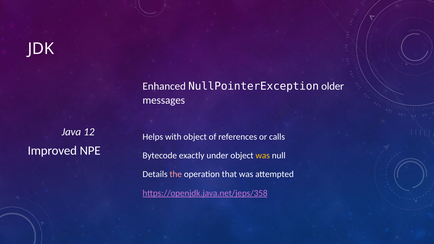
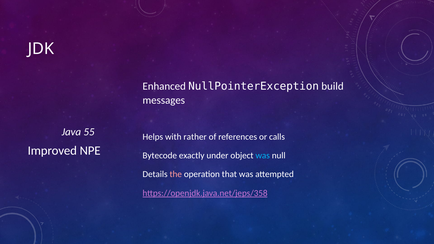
older: older -> build
12: 12 -> 55
with object: object -> rather
was at (263, 156) colour: yellow -> light blue
